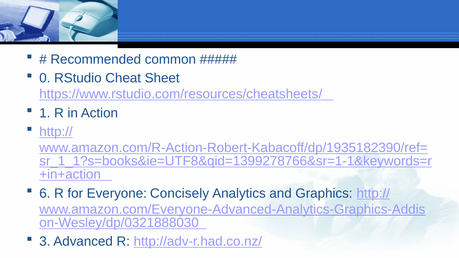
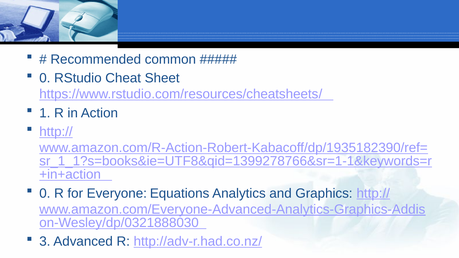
6 at (45, 193): 6 -> 0
Concisely: Concisely -> Equations
